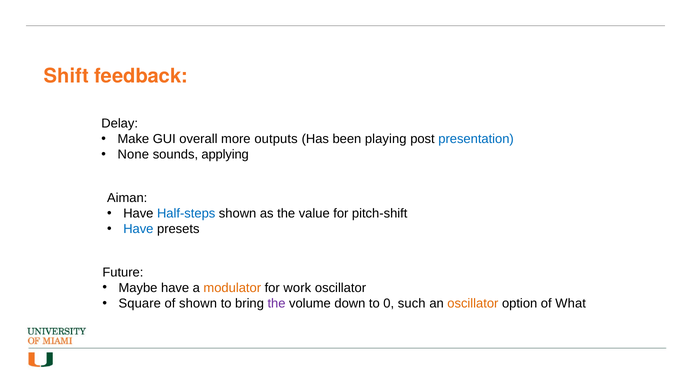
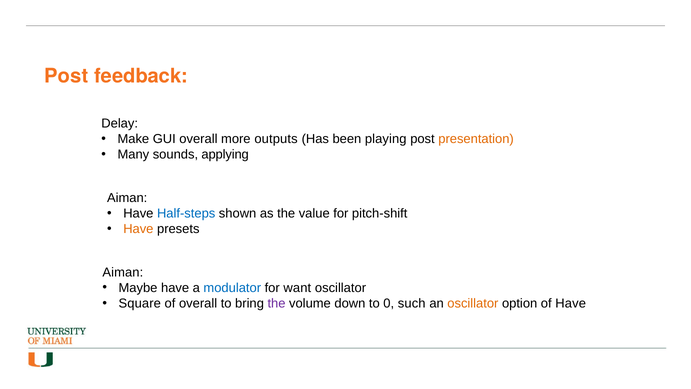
Shift at (66, 76): Shift -> Post
presentation colour: blue -> orange
None: None -> Many
Have at (138, 229) colour: blue -> orange
Future at (123, 272): Future -> Aiman
modulator colour: orange -> blue
work: work -> want
of shown: shown -> overall
of What: What -> Have
